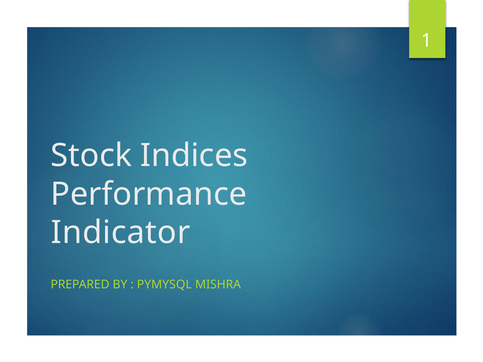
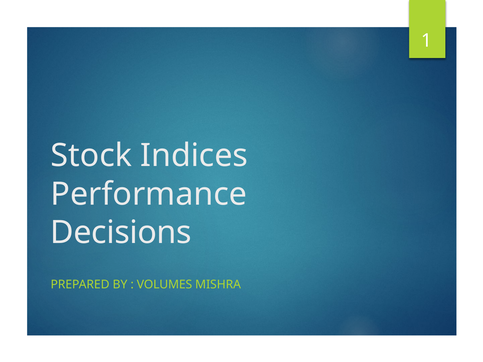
Indicator: Indicator -> Decisions
PYMYSQL: PYMYSQL -> VOLUMES
